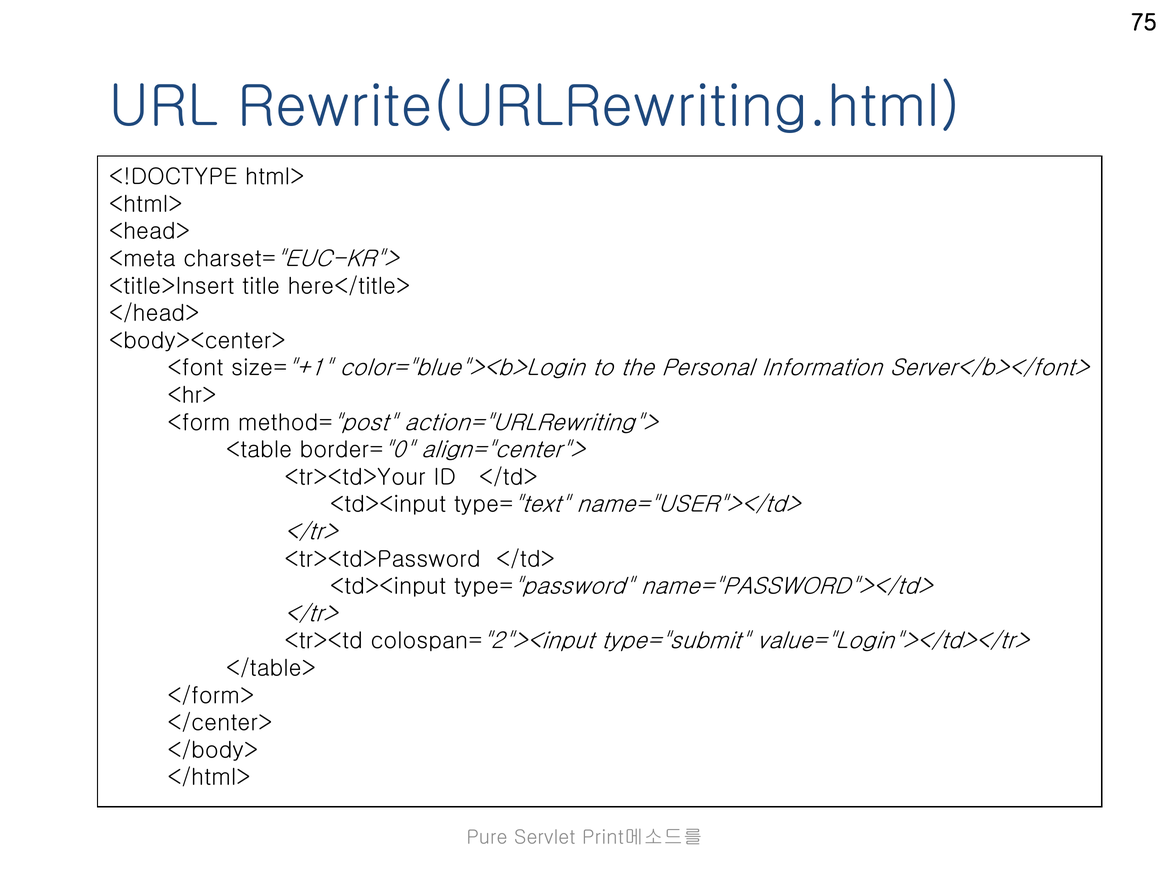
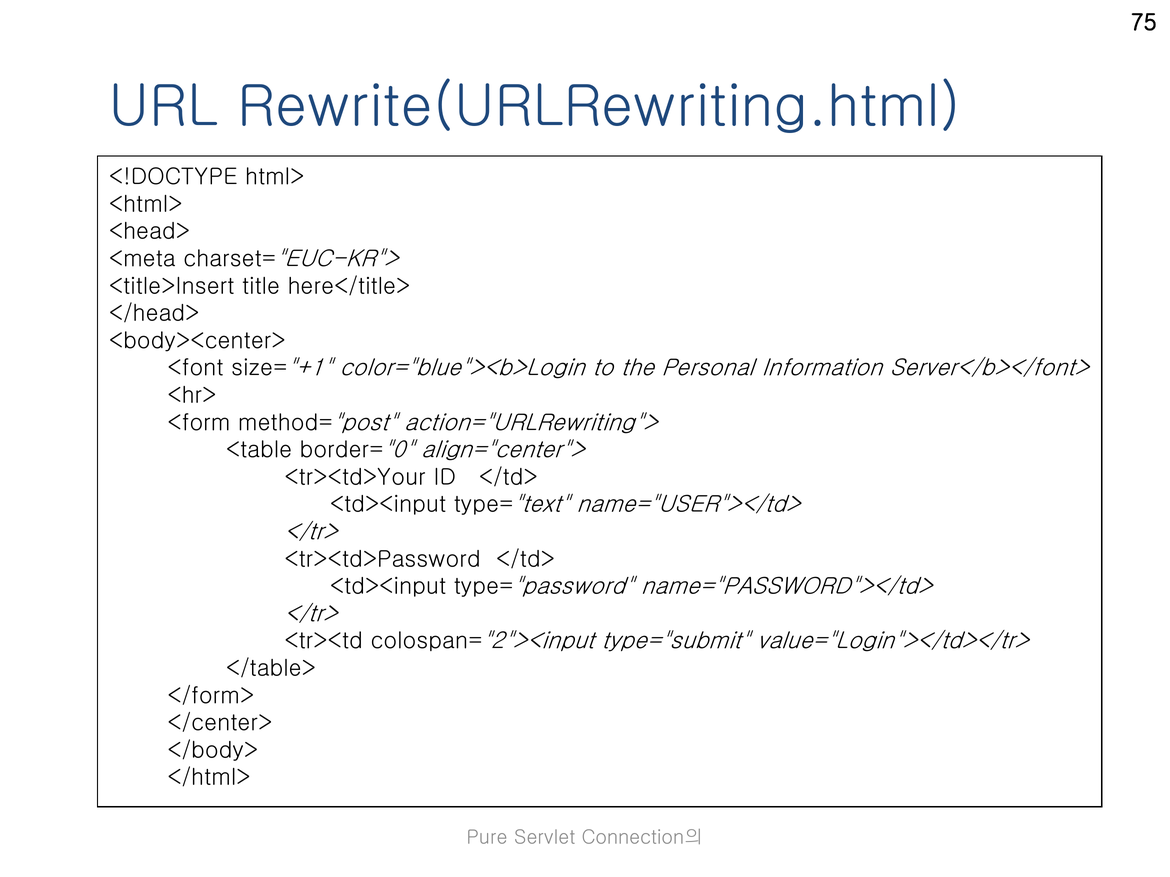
Print메소드를: Print메소드를 -> Connection의
